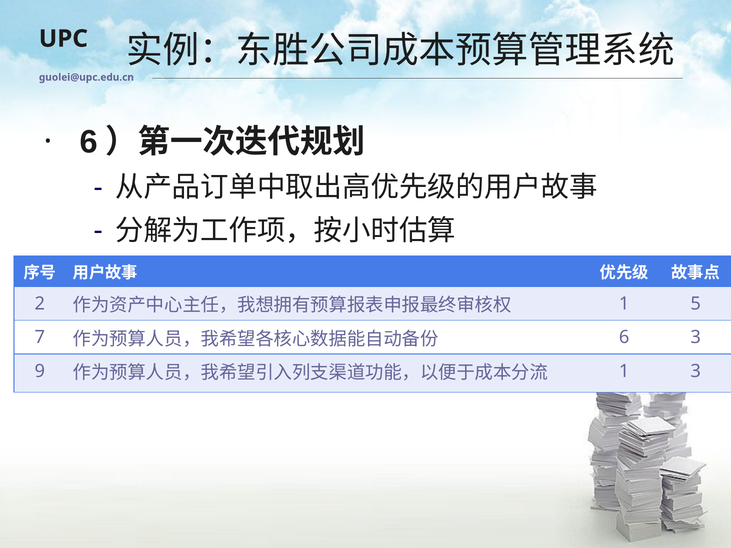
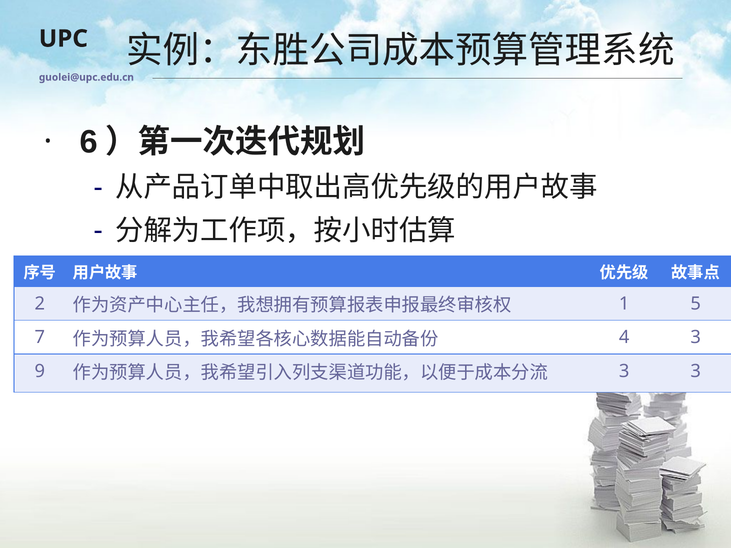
6 at (624, 337): 6 -> 4
1 at (624, 371): 1 -> 3
